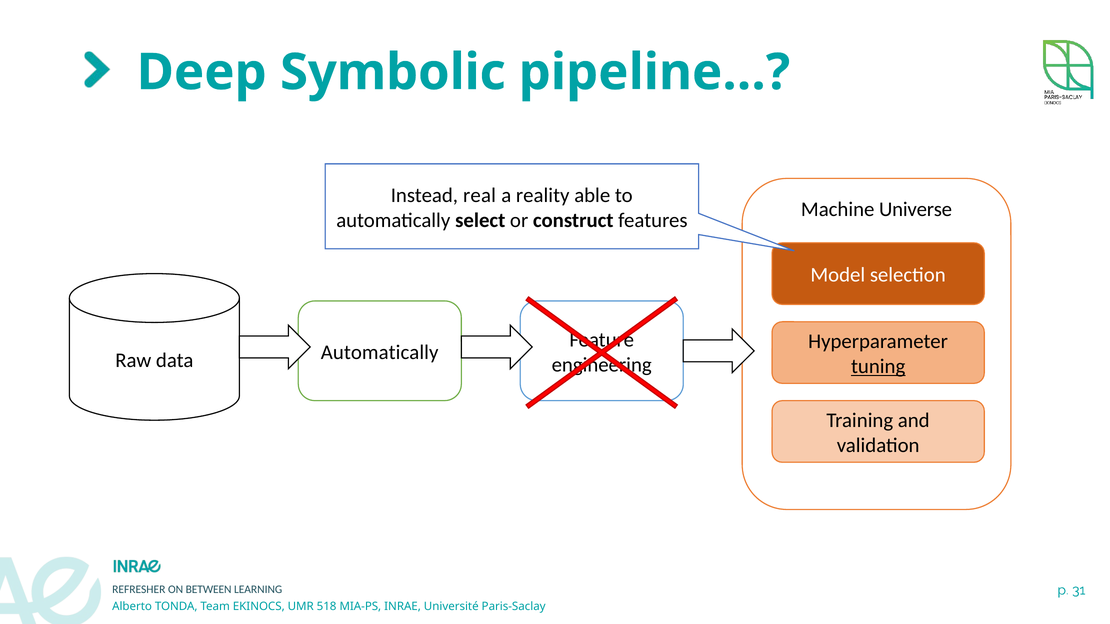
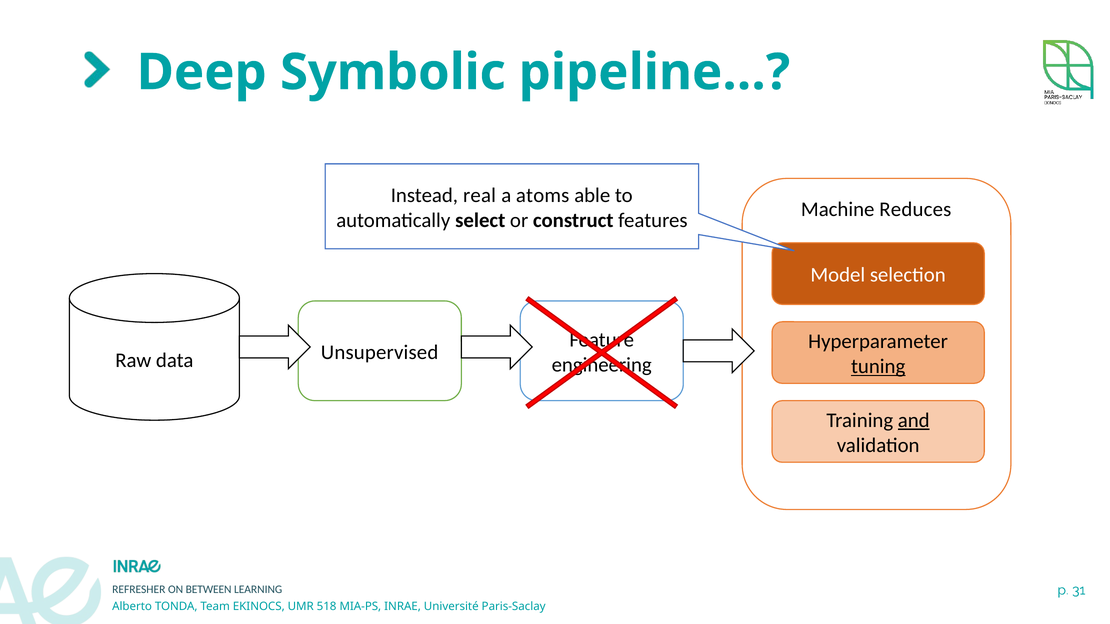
reality: reality -> atoms
Universe: Universe -> Reduces
data Automatically: Automatically -> Unsupervised
and underline: none -> present
